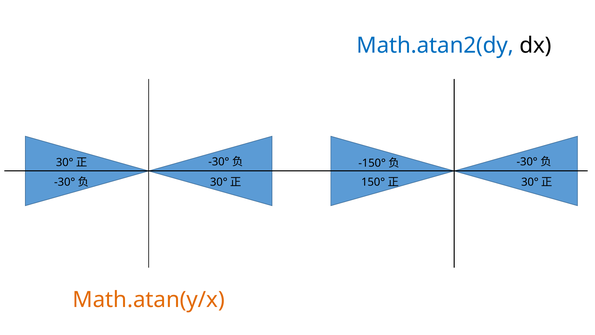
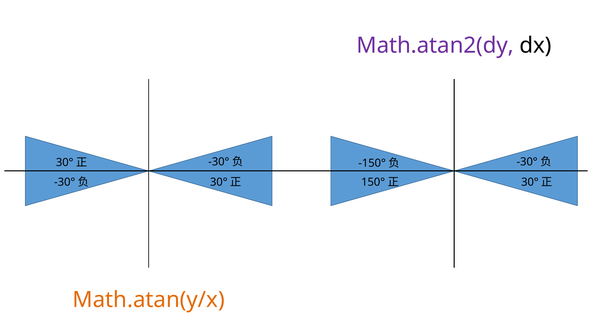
Math.atan2(dy colour: blue -> purple
